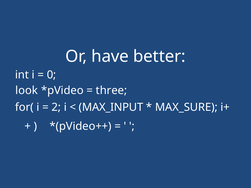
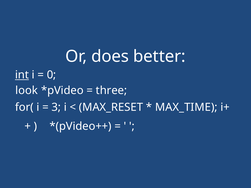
have: have -> does
int underline: none -> present
2: 2 -> 3
MAX_INPUT: MAX_INPUT -> MAX_RESET
MAX_SURE: MAX_SURE -> MAX_TIME
